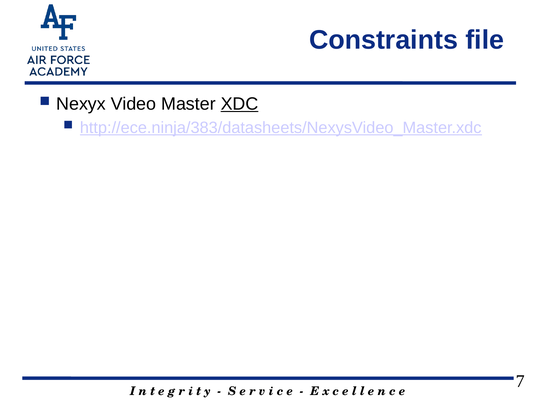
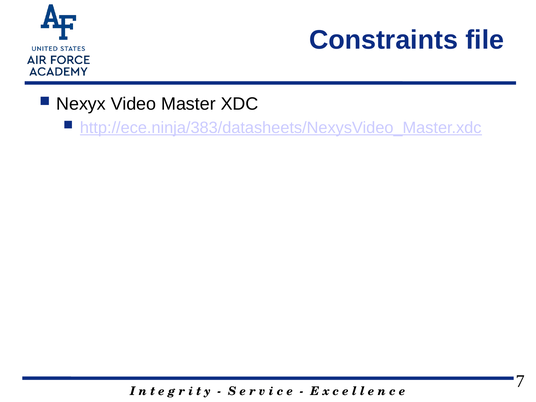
XDC underline: present -> none
